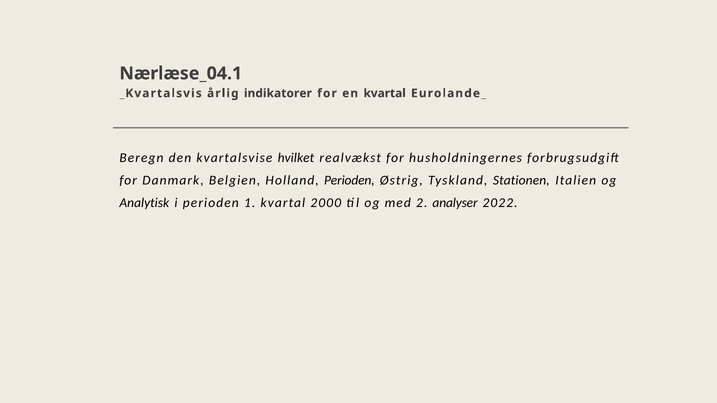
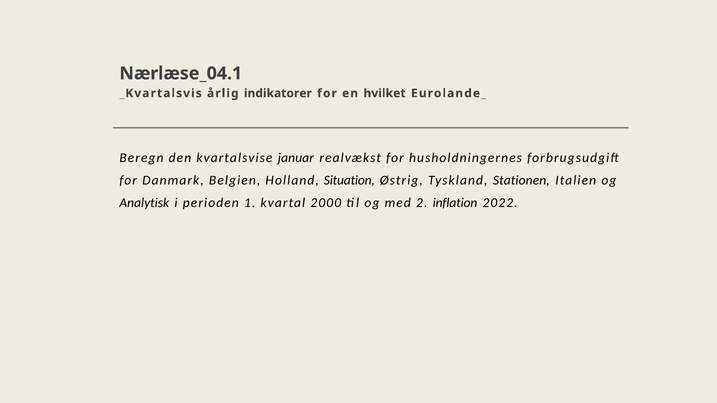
en kvartal: kvartal -> hvilket
hvilket: hvilket -> januar
Holland Perioden: Perioden -> Situation
analyser: analyser -> inflation
